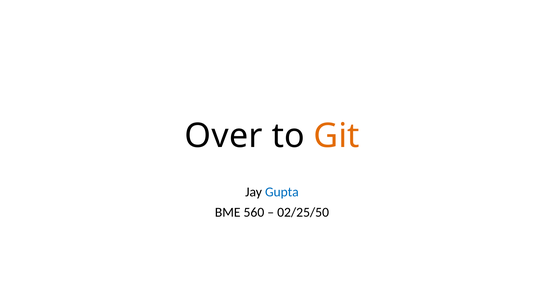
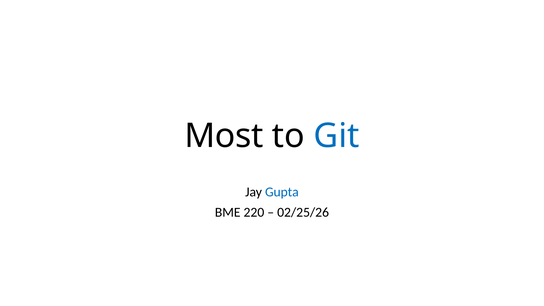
Over: Over -> Most
Git colour: orange -> blue
560: 560 -> 220
02/25/50: 02/25/50 -> 02/25/26
